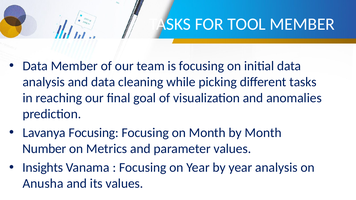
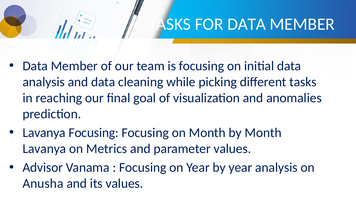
FOR TOOL: TOOL -> DATA
Number at (44, 149): Number -> Lavanya
Insights: Insights -> Advisor
